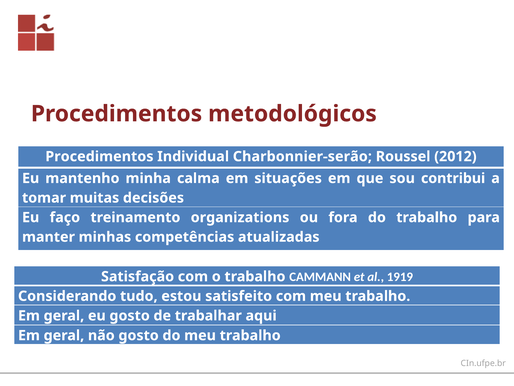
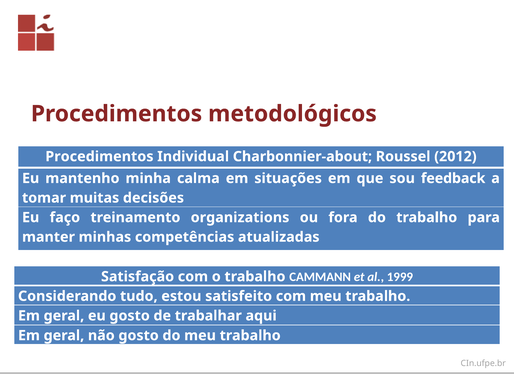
Charbonnier-serão: Charbonnier-serão -> Charbonnier-about
contribui: contribui -> feedback
1919: 1919 -> 1999
